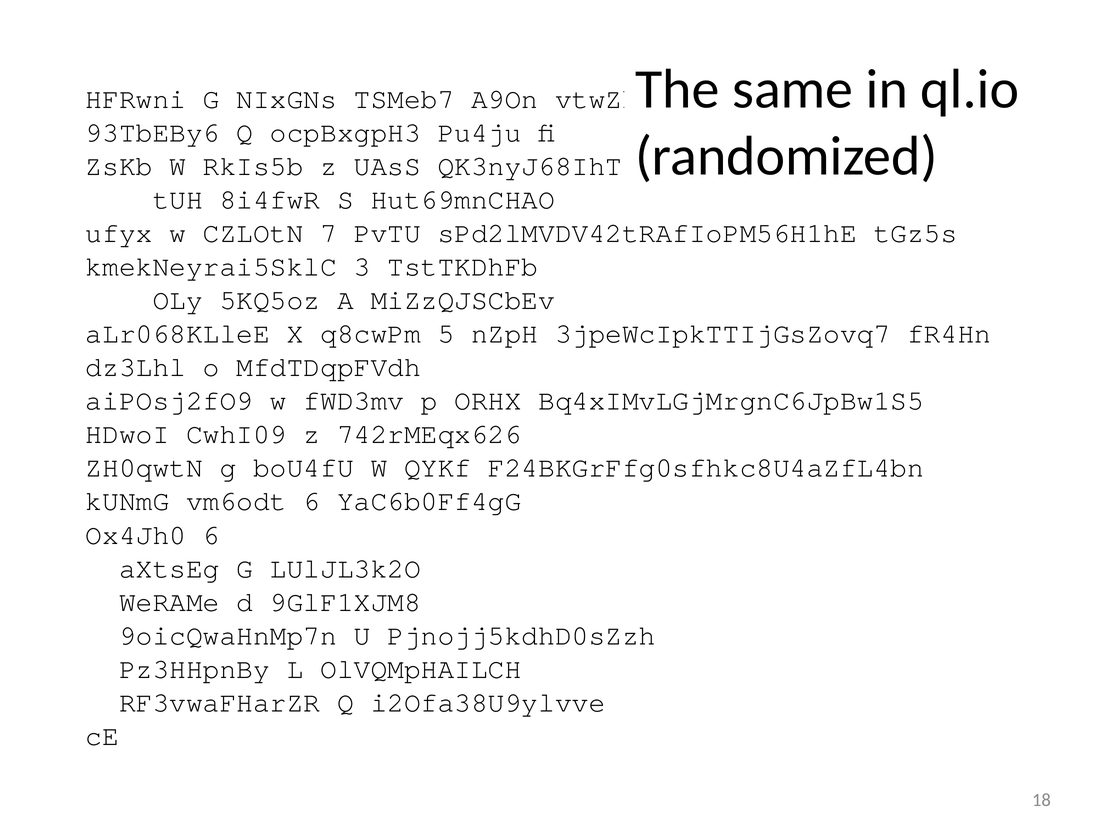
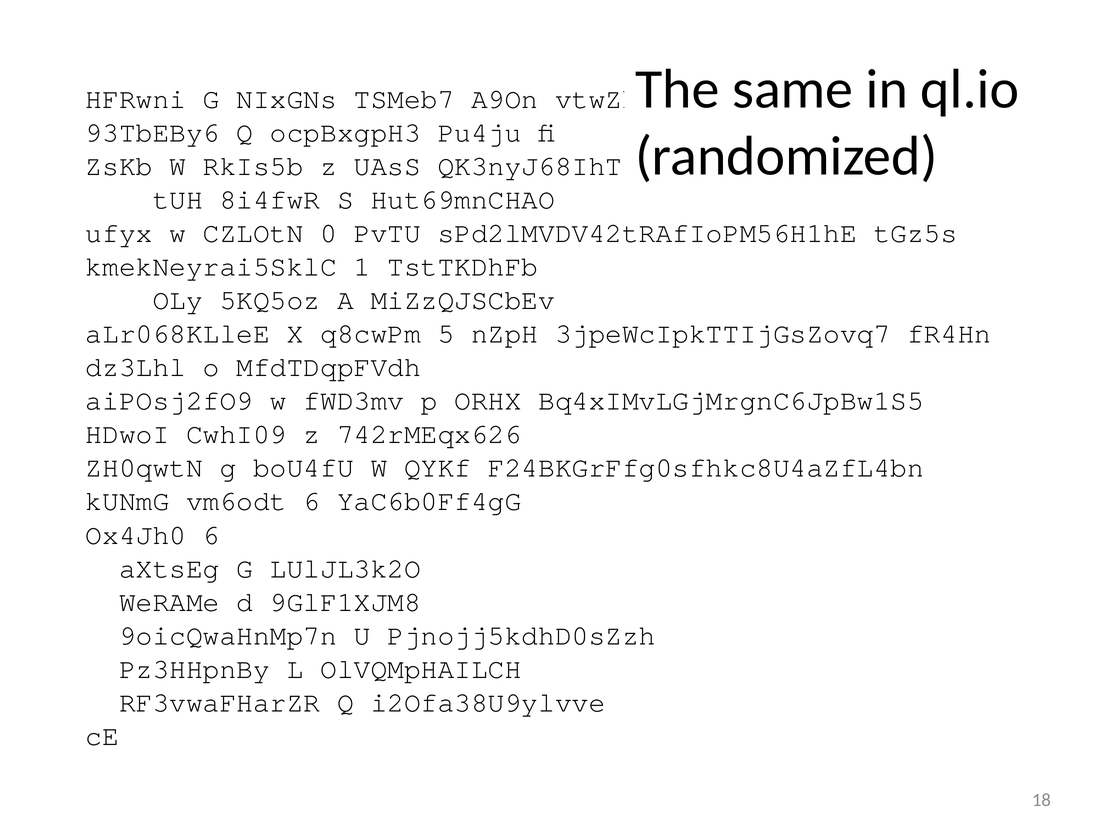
7: 7 -> 0
3: 3 -> 1
